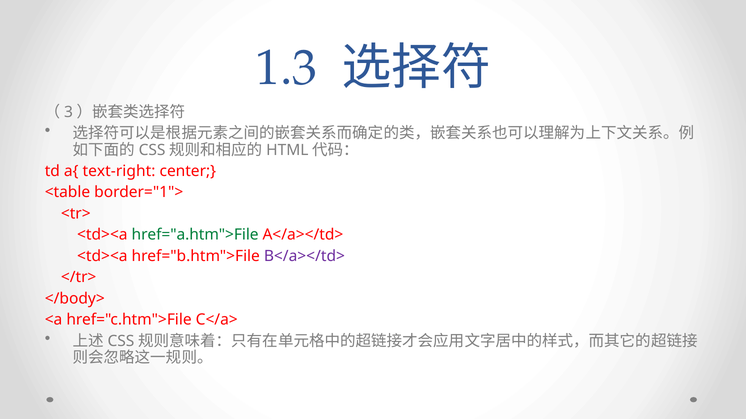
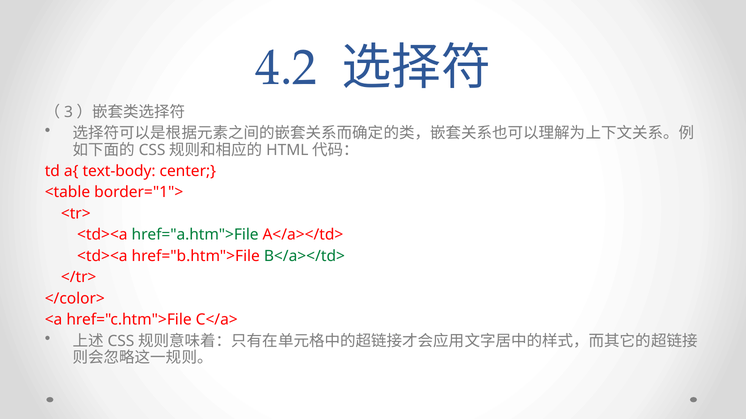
1.3: 1.3 -> 4.2
text-right: text-right -> text-body
B</a></td> colour: purple -> green
</body>: </body> -> </color>
